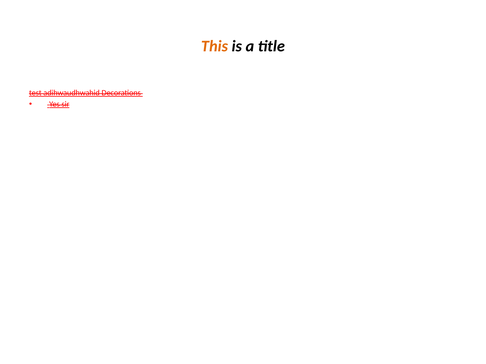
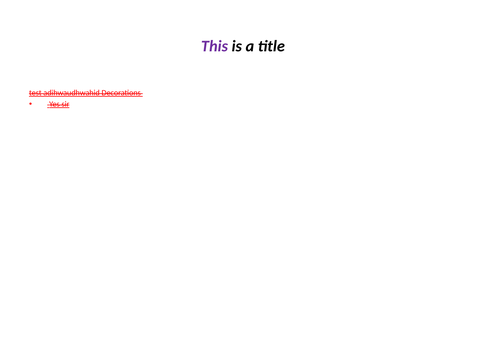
This colour: orange -> purple
